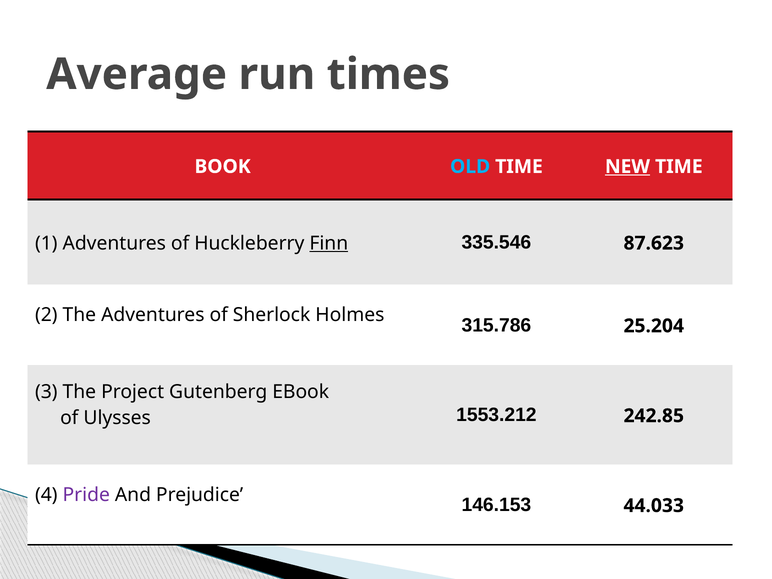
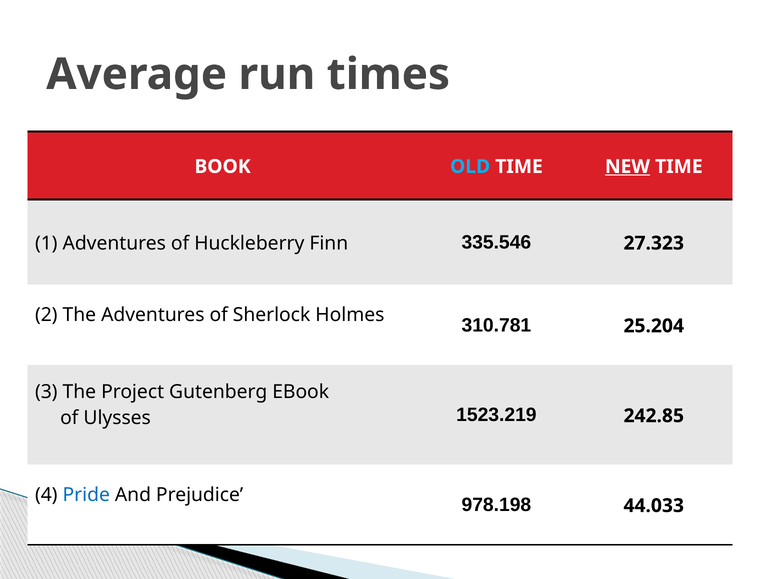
Finn underline: present -> none
87.623: 87.623 -> 27.323
315.786: 315.786 -> 310.781
1553.212: 1553.212 -> 1523.219
Pride colour: purple -> blue
146.153: 146.153 -> 978.198
